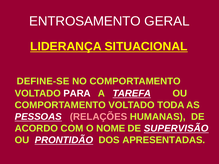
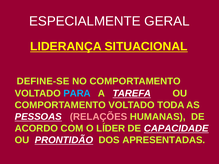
ENTROSAMENTO: ENTROSAMENTO -> ESPECIALMENTE
PARA colour: white -> light blue
NOME: NOME -> LÍDER
SUPERVISÃO: SUPERVISÃO -> CAPACIDADE
